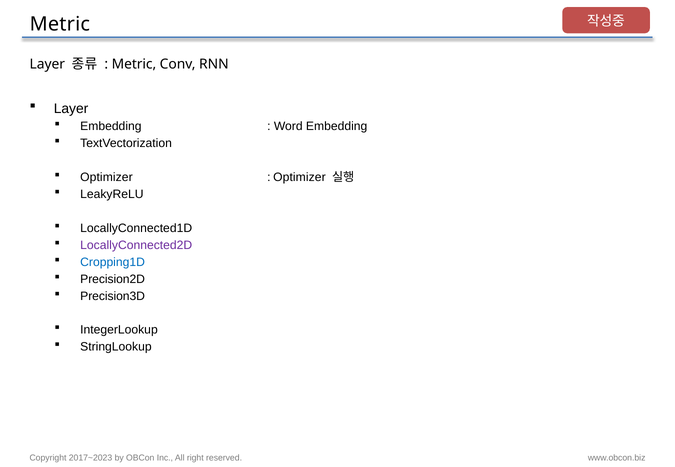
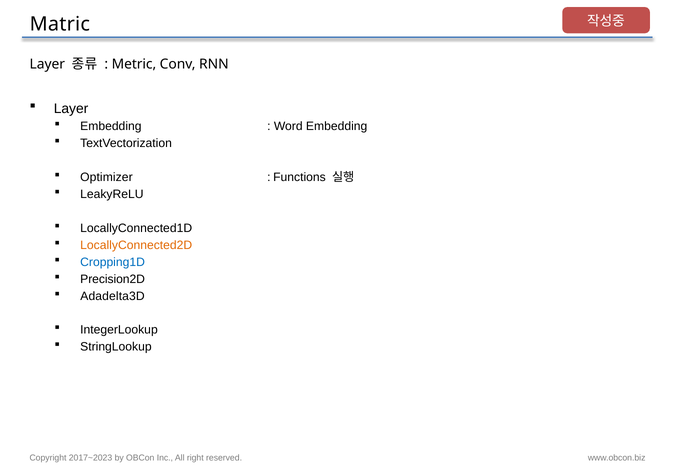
Metric at (60, 24): Metric -> Matric
Optimizer at (299, 177): Optimizer -> Functions
LocallyConnected2D colour: purple -> orange
Precision3D: Precision3D -> Adadelta3D
